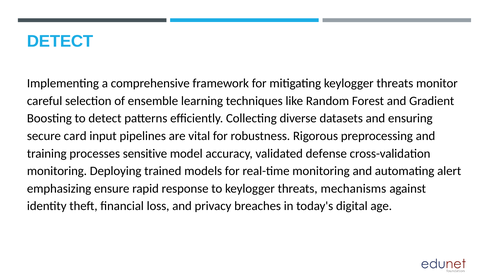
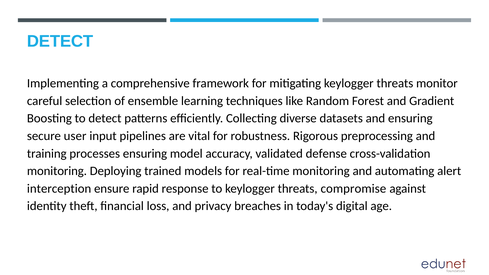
card: card -> user
processes sensitive: sensitive -> ensuring
emphasizing: emphasizing -> interception
mechanisms: mechanisms -> compromise
